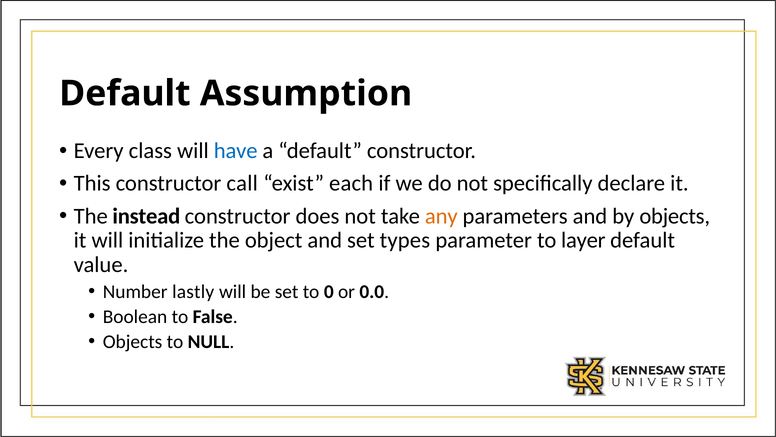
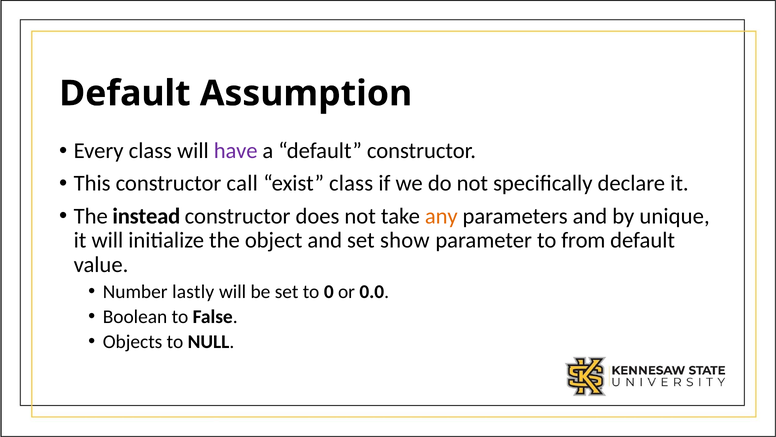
have colour: blue -> purple
exist each: each -> class
by objects: objects -> unique
types: types -> show
layer: layer -> from
